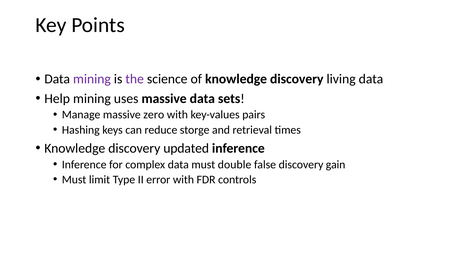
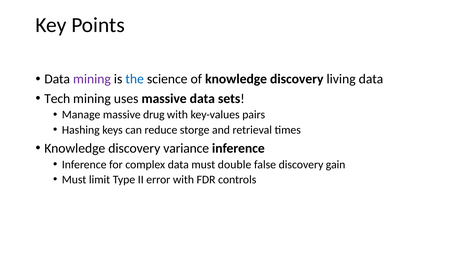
the colour: purple -> blue
Help: Help -> Tech
zero: zero -> drug
updated: updated -> variance
